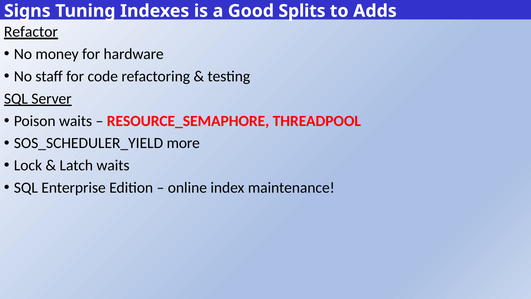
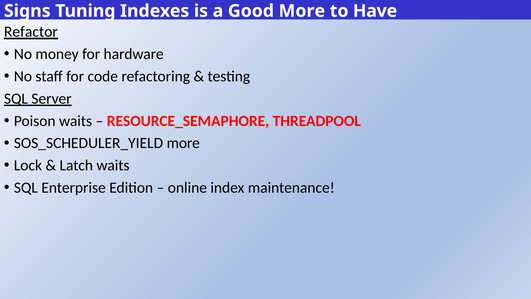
Good Splits: Splits -> More
Adds: Adds -> Have
